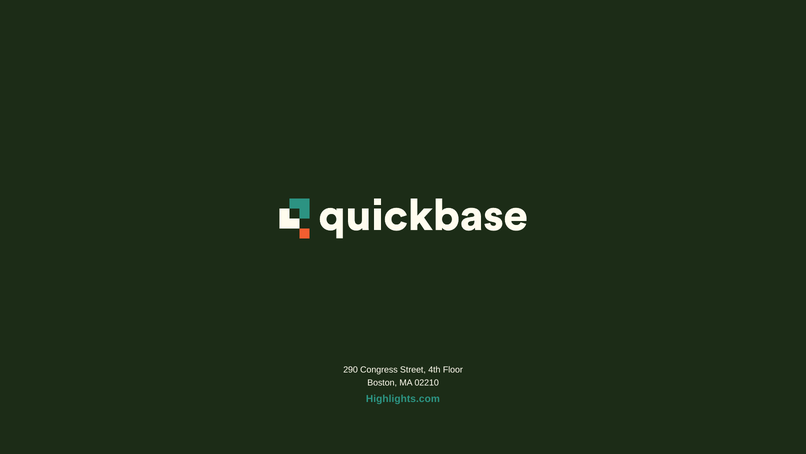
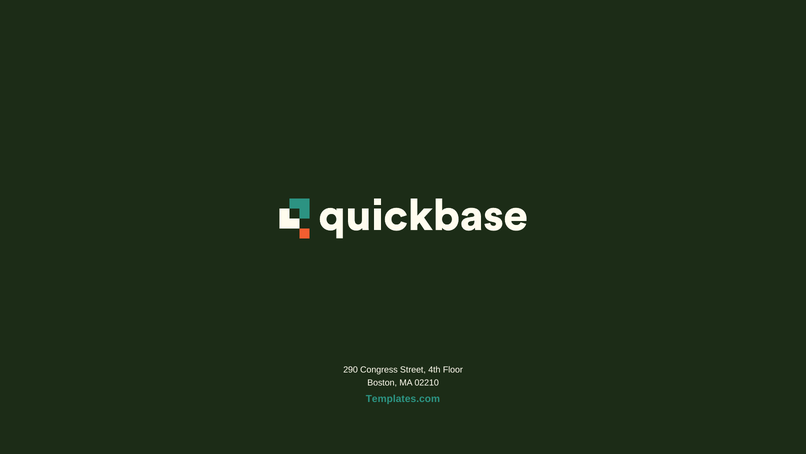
Highlights.com: Highlights.com -> Templates.com
